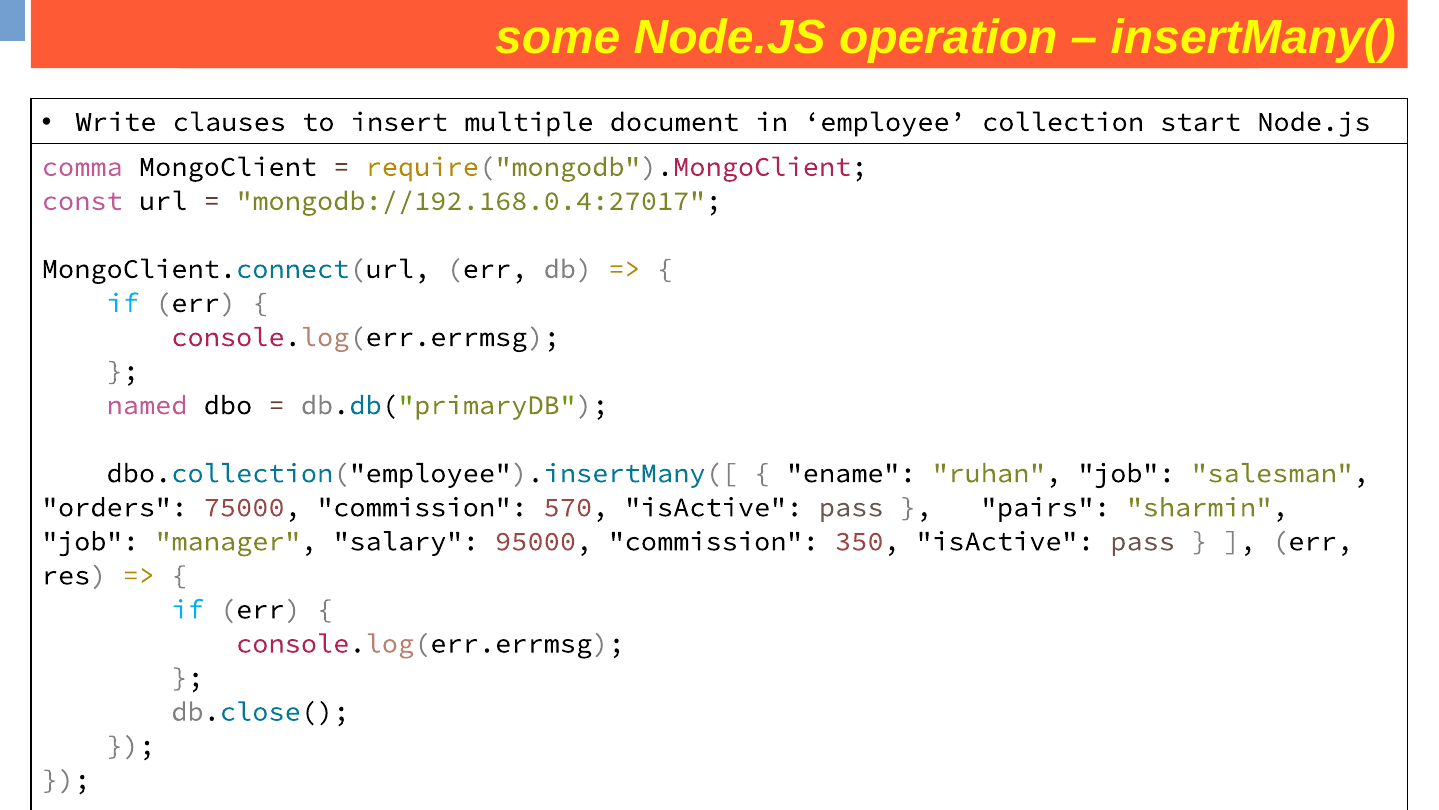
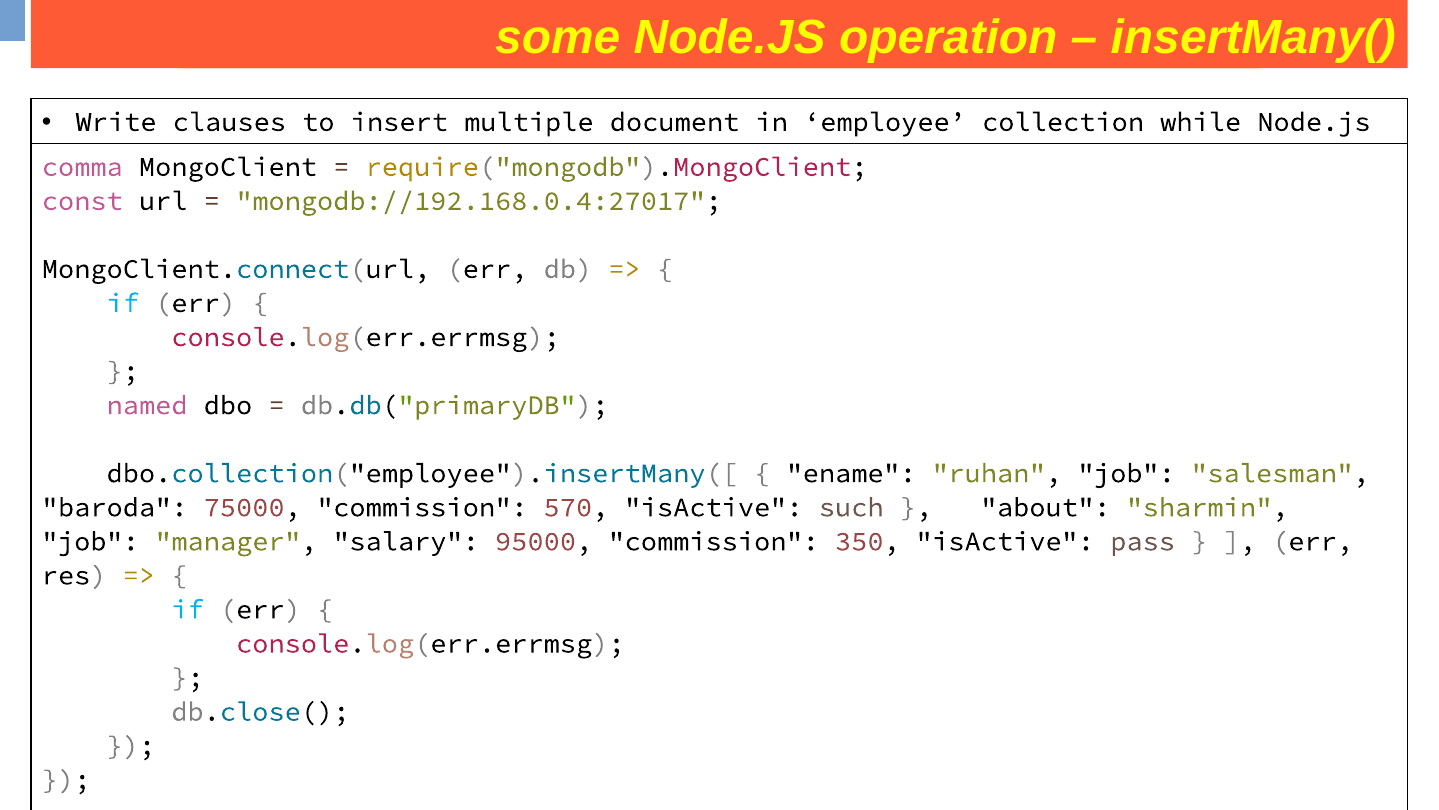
start: start -> while
orders: orders -> baroda
570 isActive pass: pass -> such
pairs: pairs -> about
